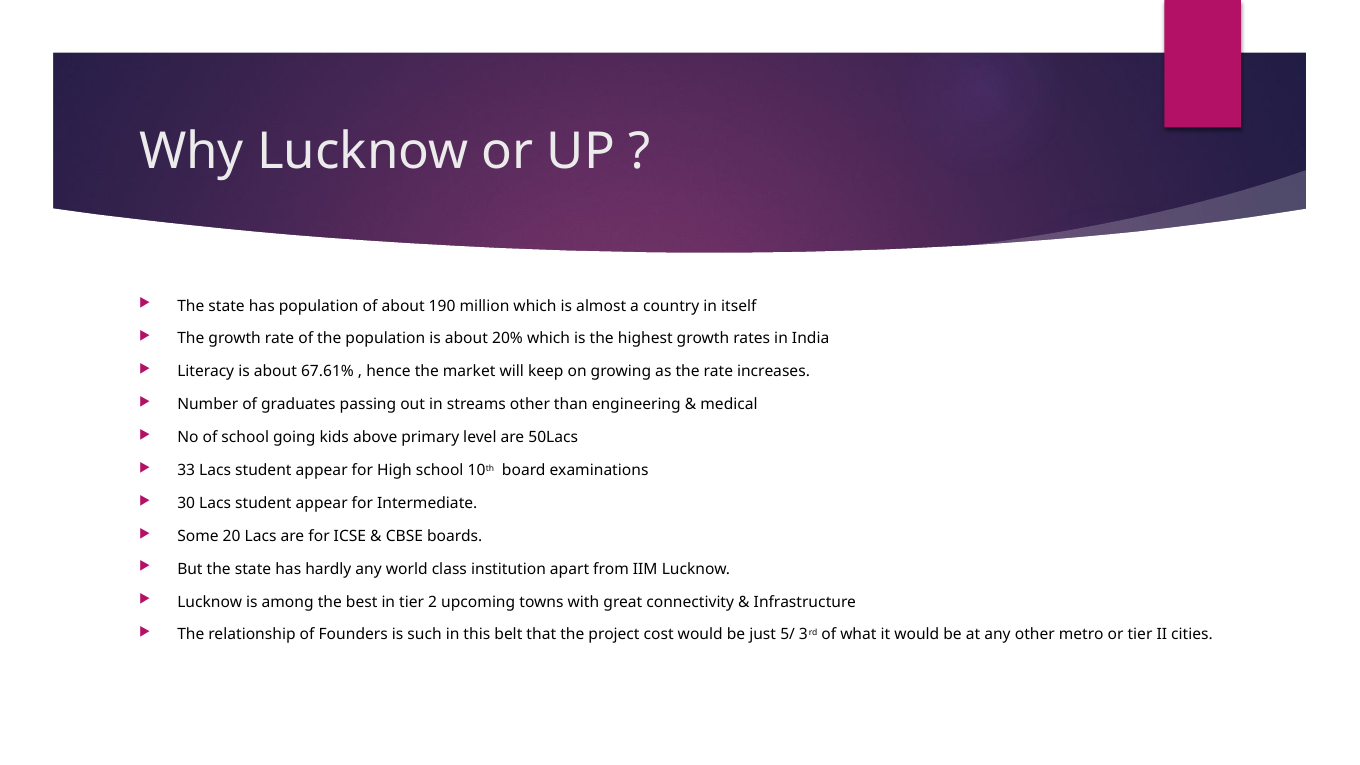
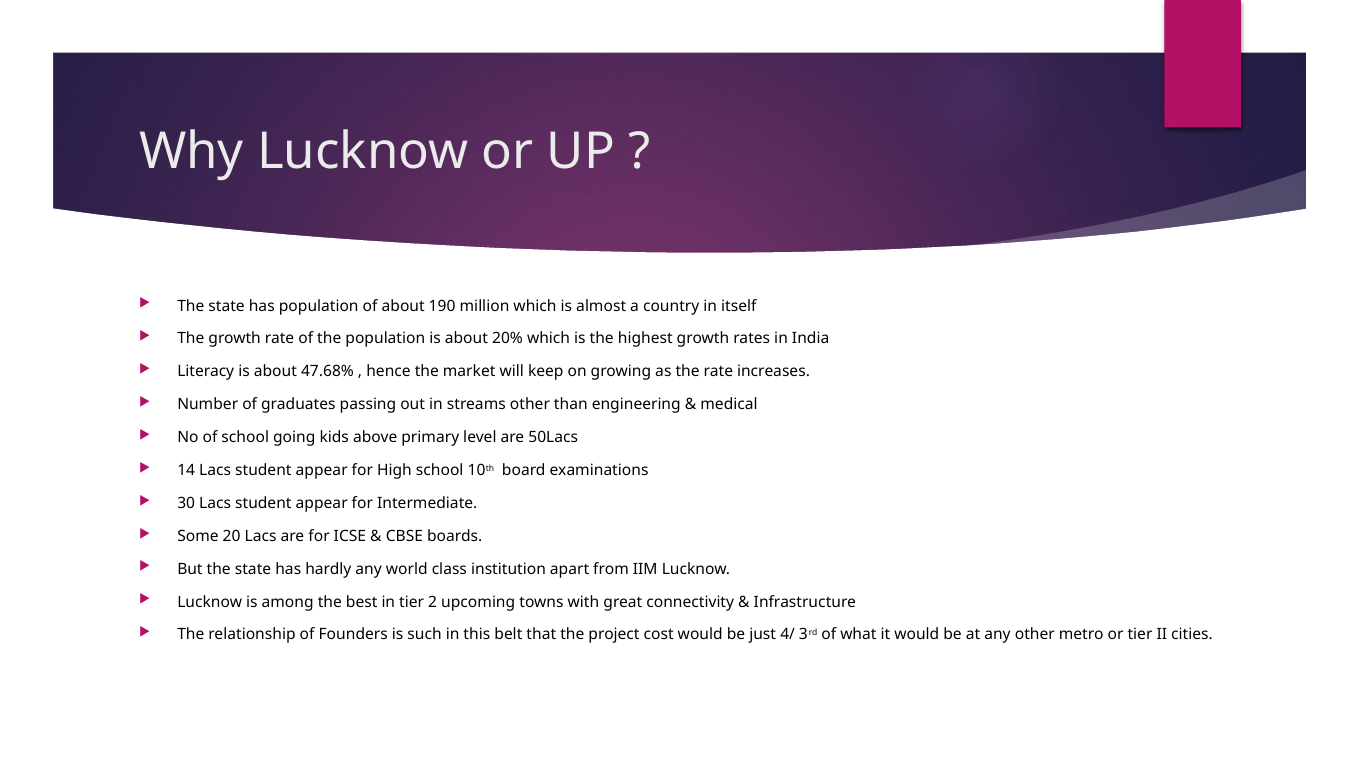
67.61%: 67.61% -> 47.68%
33: 33 -> 14
5/: 5/ -> 4/
